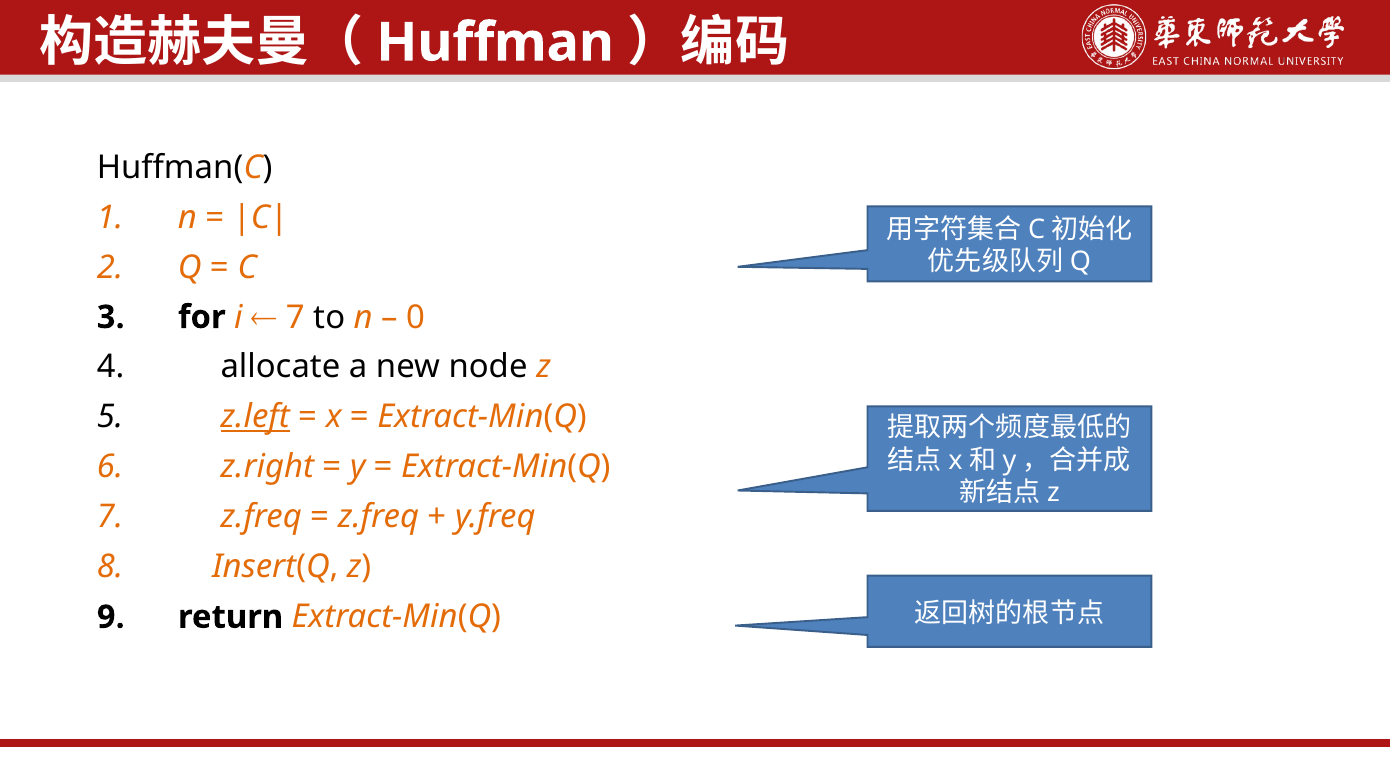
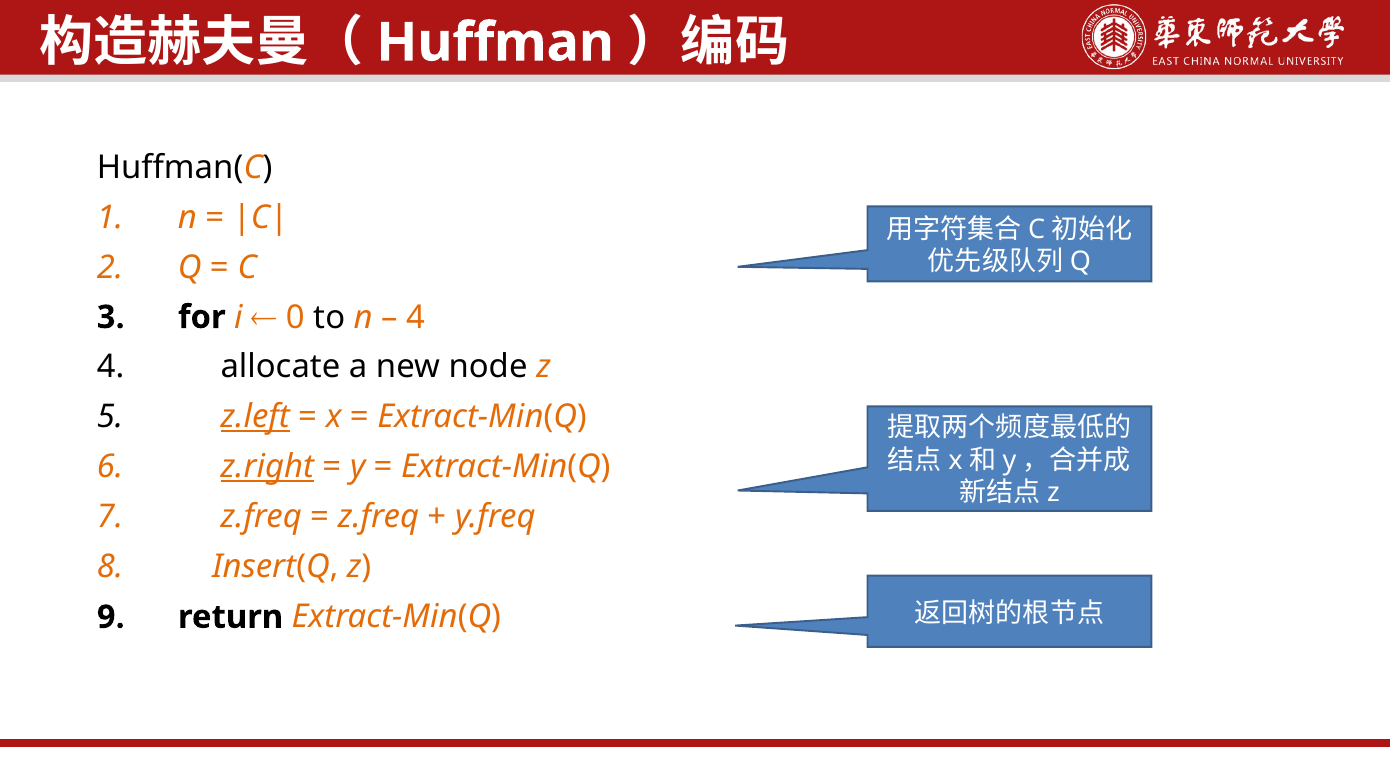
7 at (295, 317): 7 -> 0
0 at (415, 317): 0 -> 4
z.right underline: none -> present
